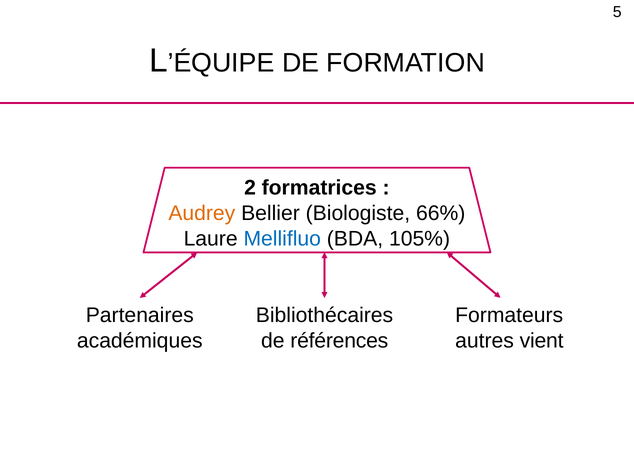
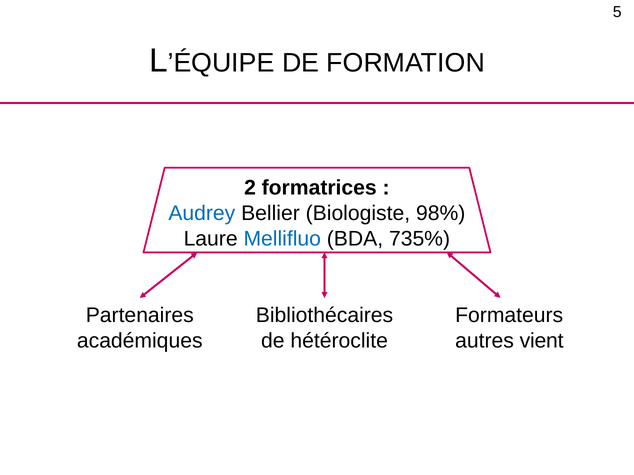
Audrey colour: orange -> blue
66%: 66% -> 98%
105%: 105% -> 735%
références: références -> hétéroclite
